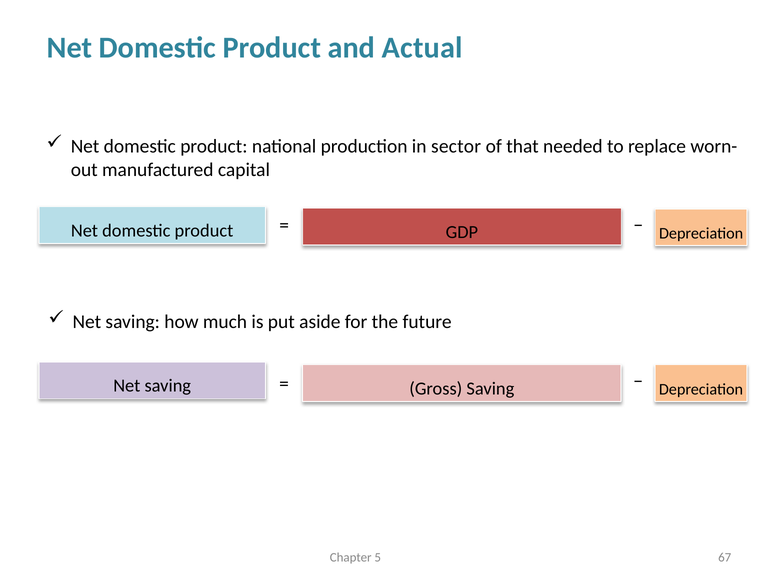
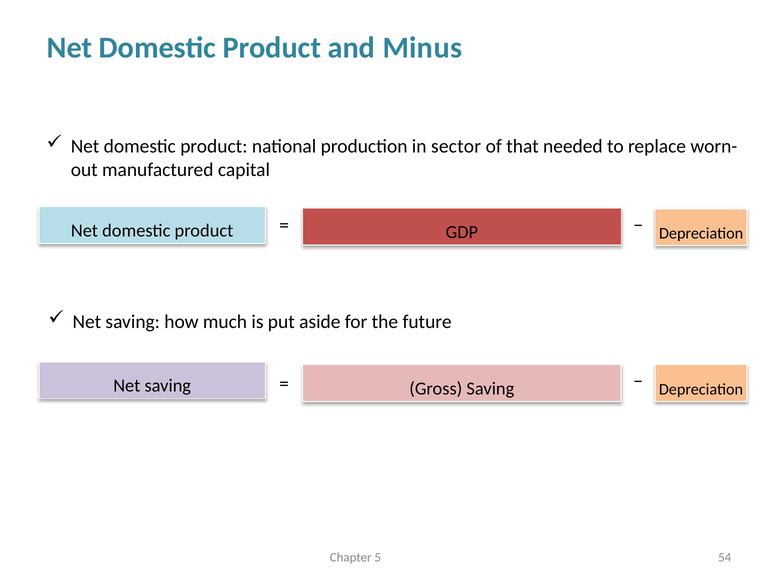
Actual: Actual -> Minus
67: 67 -> 54
